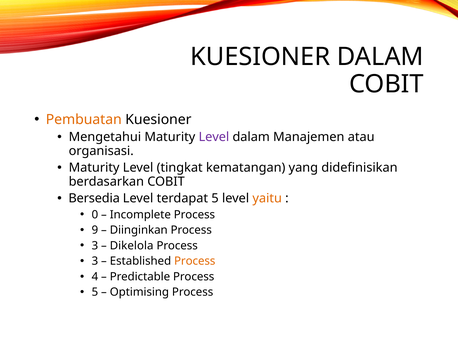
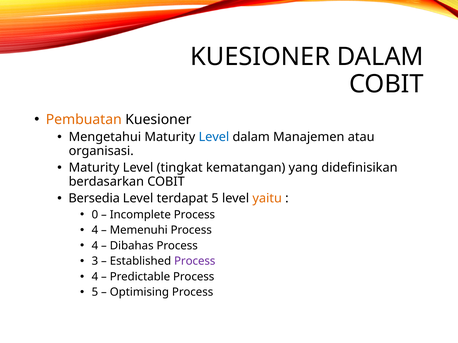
Level at (214, 137) colour: purple -> blue
9 at (95, 230): 9 -> 4
Diinginkan: Diinginkan -> Memenuhi
3 at (95, 246): 3 -> 4
Dikelola: Dikelola -> Dibahas
Process at (195, 262) colour: orange -> purple
